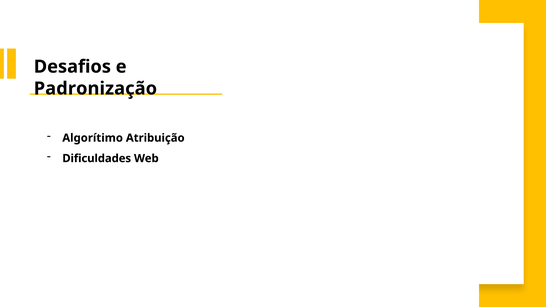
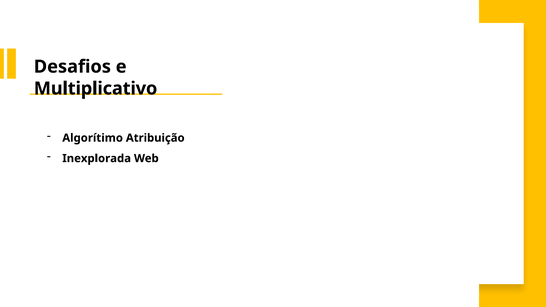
Padronização: Padronização -> Multiplicativo
Dificuldades: Dificuldades -> Inexplorada
